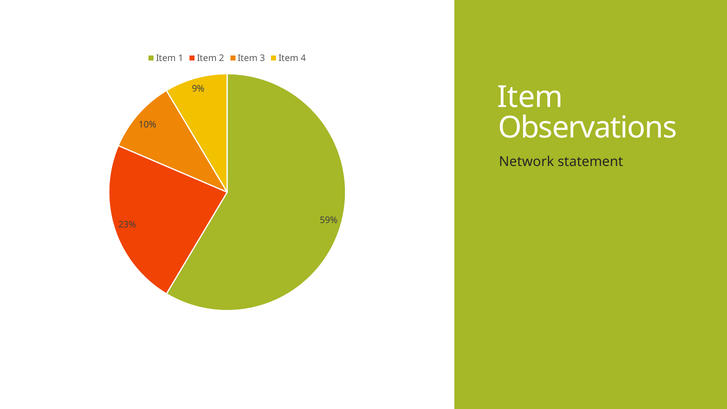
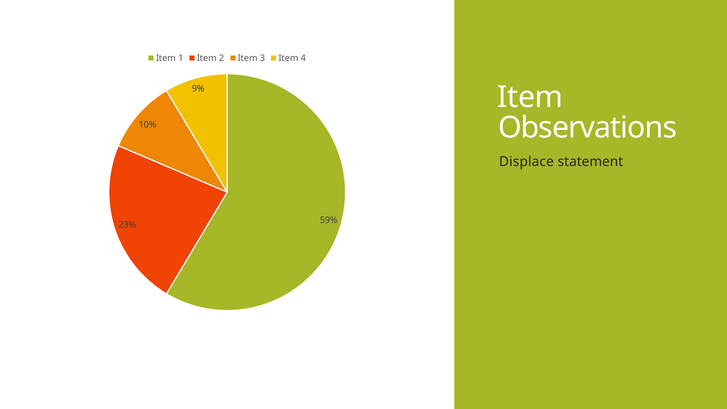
Network: Network -> Displace
